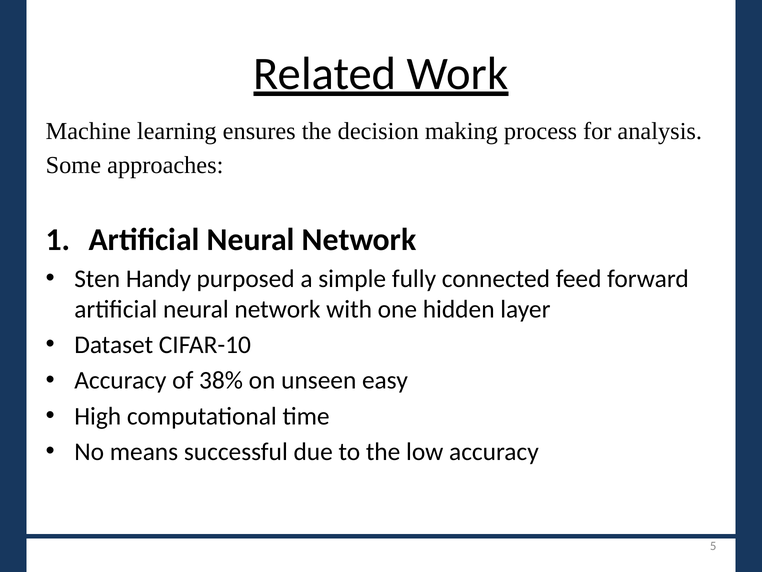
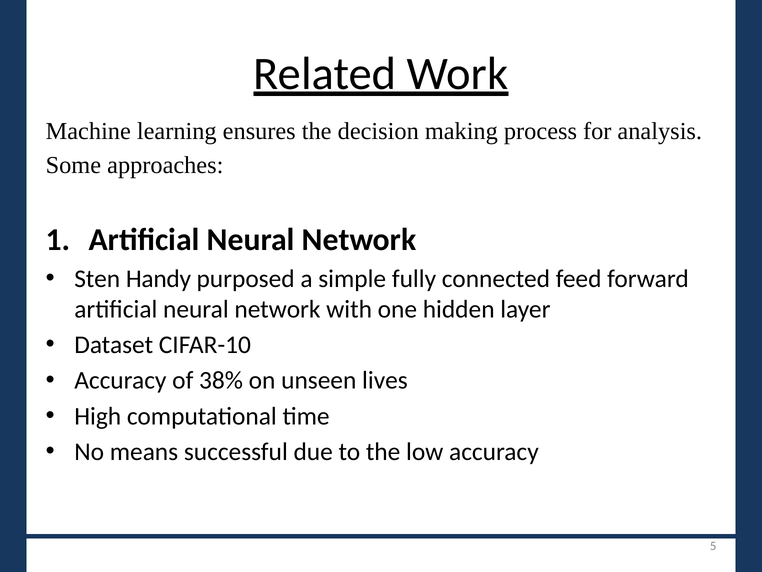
easy: easy -> lives
